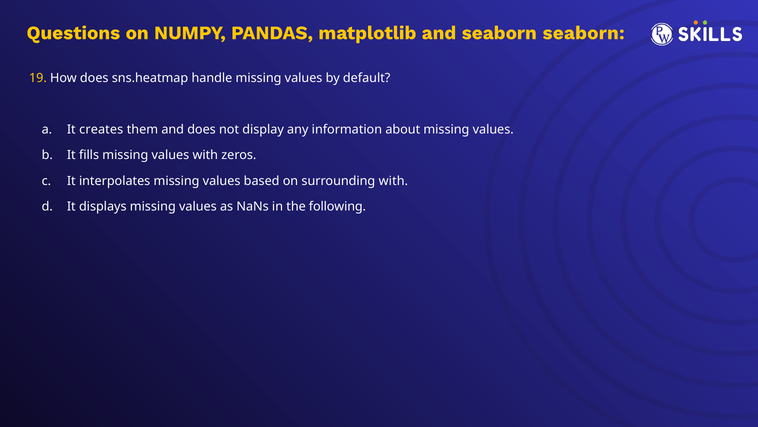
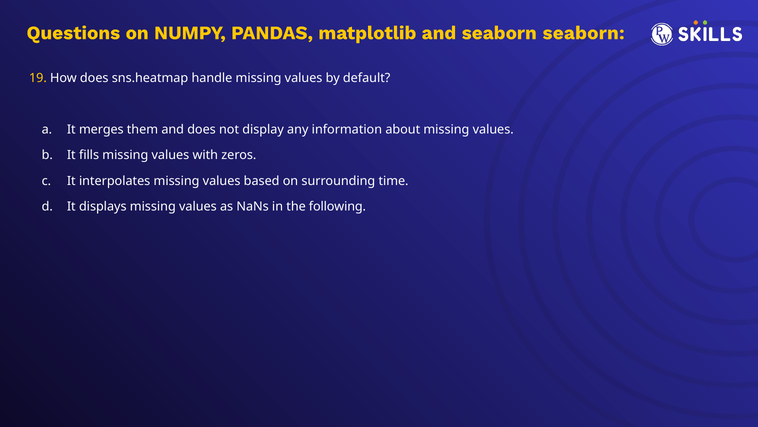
creates: creates -> merges
surrounding with: with -> time
